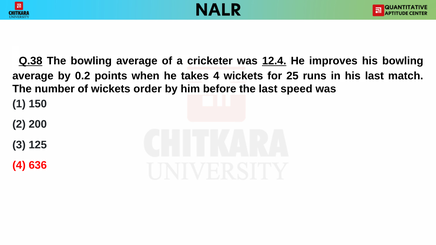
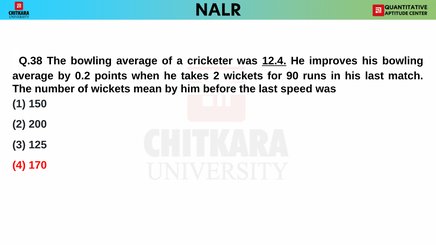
Q.38 underline: present -> none
takes 4: 4 -> 2
25: 25 -> 90
order: order -> mean
636: 636 -> 170
